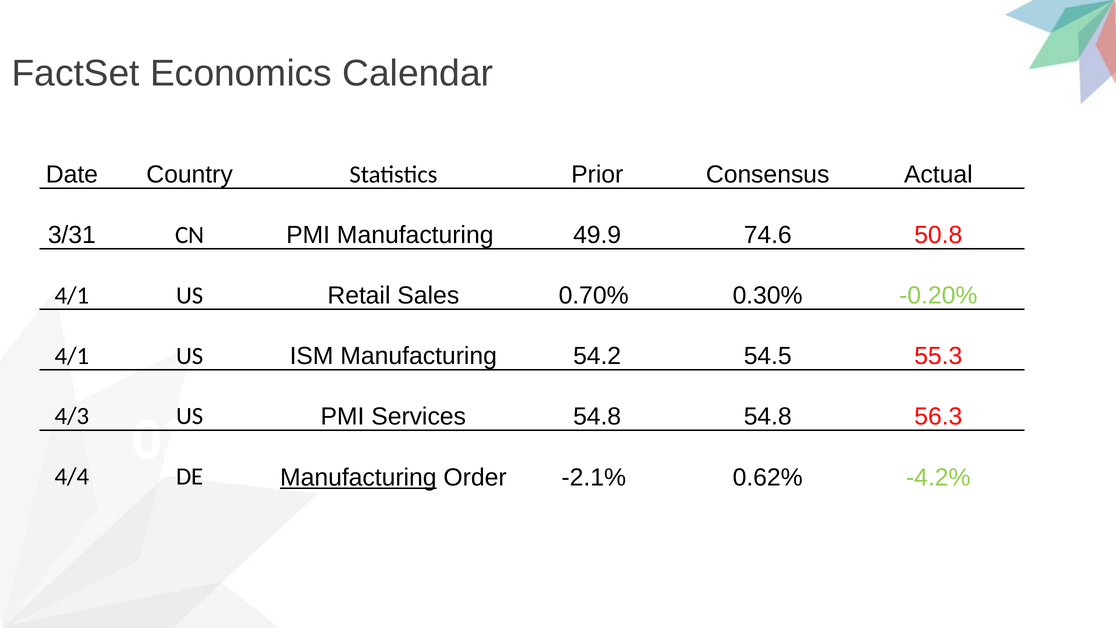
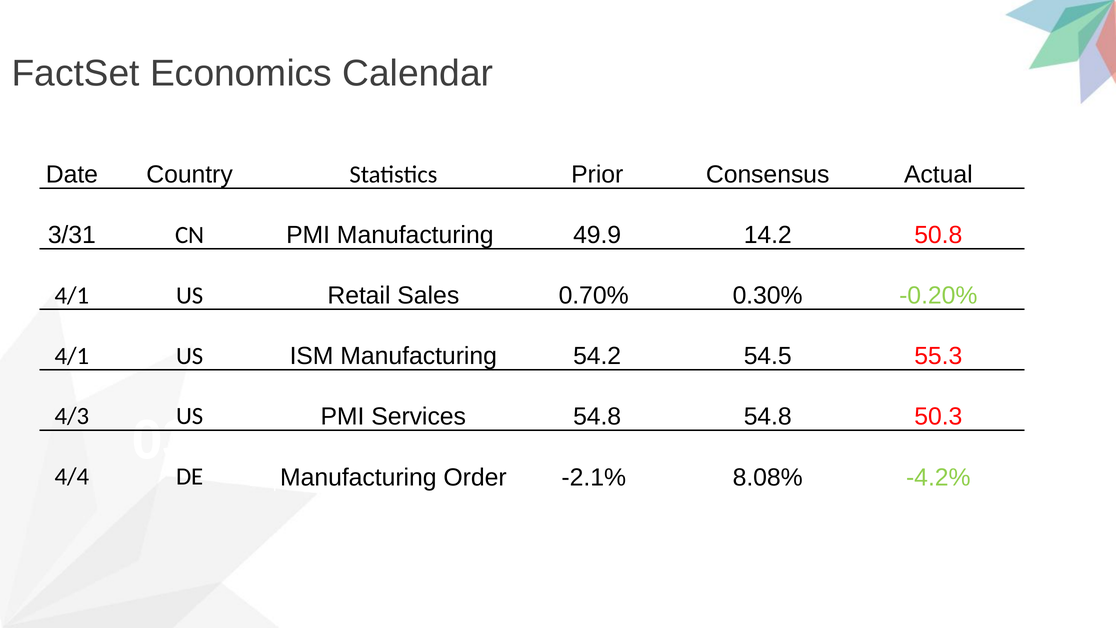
74.6: 74.6 -> 14.2
56.3: 56.3 -> 50.3
Manufacturing at (358, 477) underline: present -> none
0.62%: 0.62% -> 8.08%
